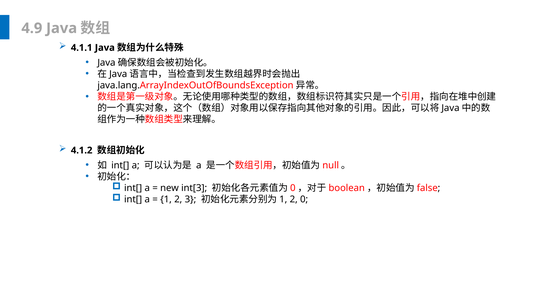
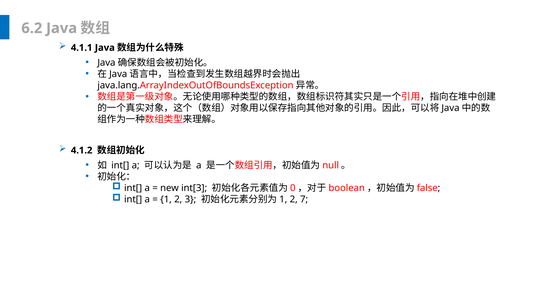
4.9: 4.9 -> 6.2
0: 0 -> 7
